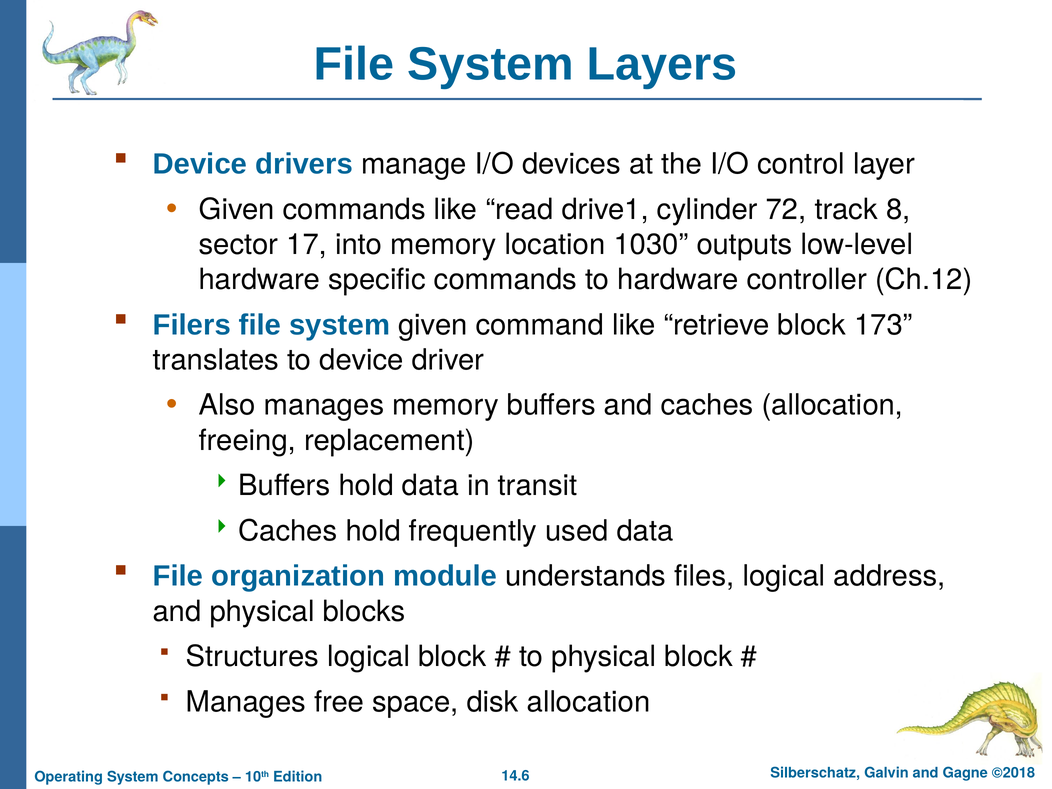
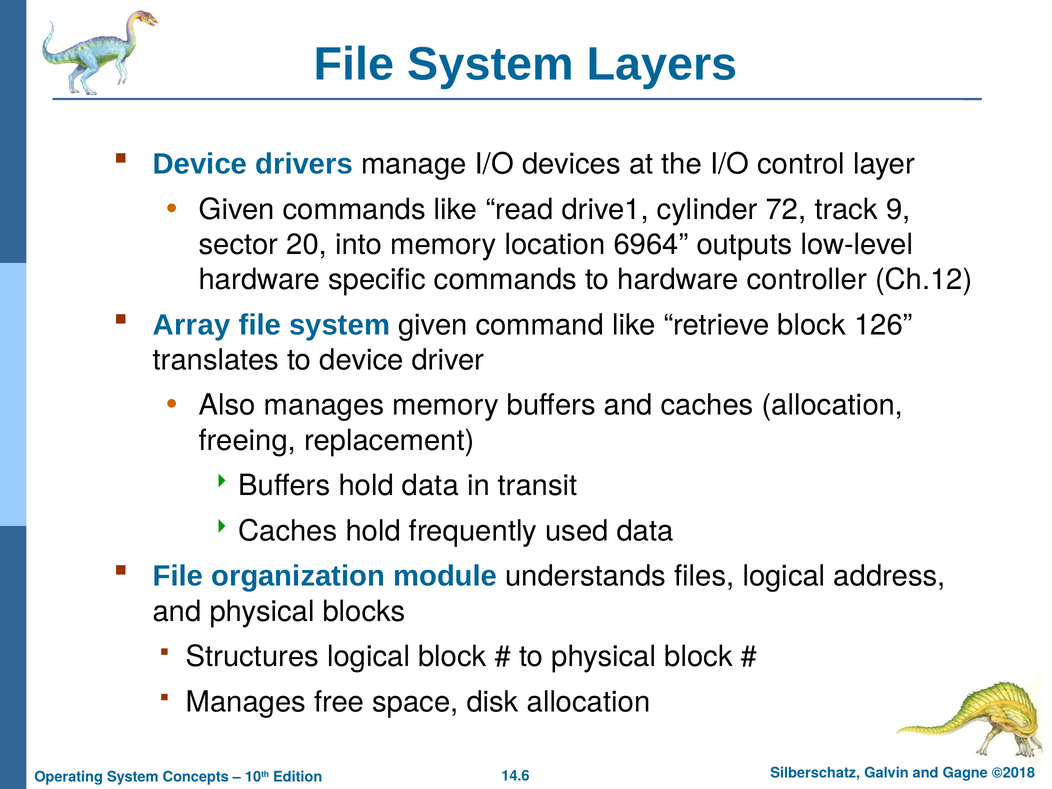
8: 8 -> 9
17: 17 -> 20
1030: 1030 -> 6964
Filers: Filers -> Array
173: 173 -> 126
